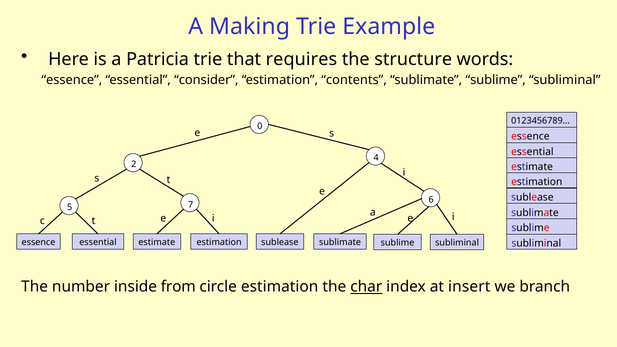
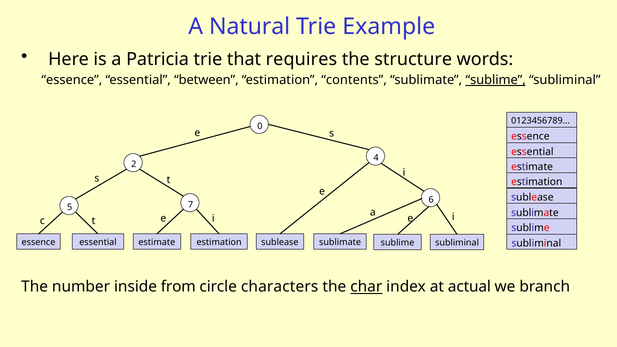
Making: Making -> Natural
consider: consider -> between
sublime at (496, 80) underline: none -> present
circle estimation: estimation -> characters
insert: insert -> actual
